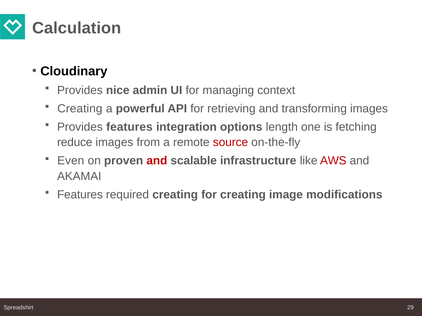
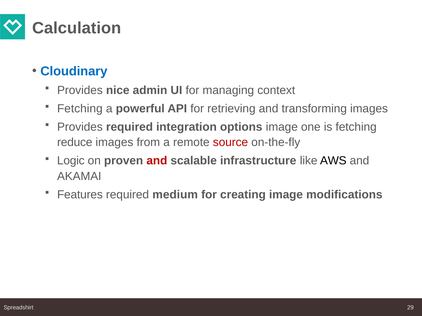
Cloudinary colour: black -> blue
Creating at (80, 109): Creating -> Fetching
Provides features: features -> required
options length: length -> image
Even: Even -> Logic
AWS colour: red -> black
required creating: creating -> medium
